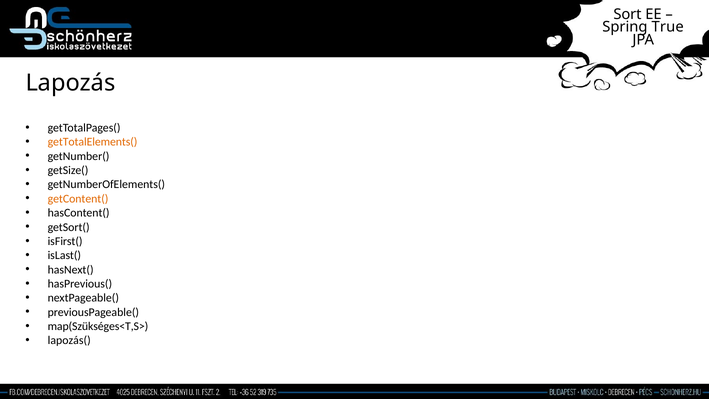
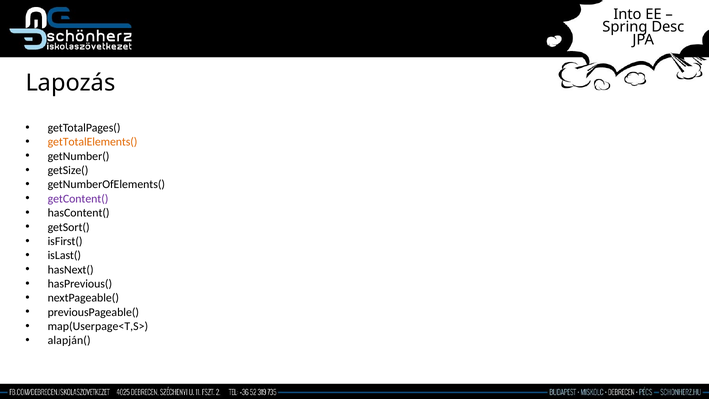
Sort: Sort -> Into
True: True -> Desc
getContent( colour: orange -> purple
map(Szükséges<T,S>: map(Szükséges<T,S> -> map(Userpage<T,S>
lapozás(: lapozás( -> alapján(
